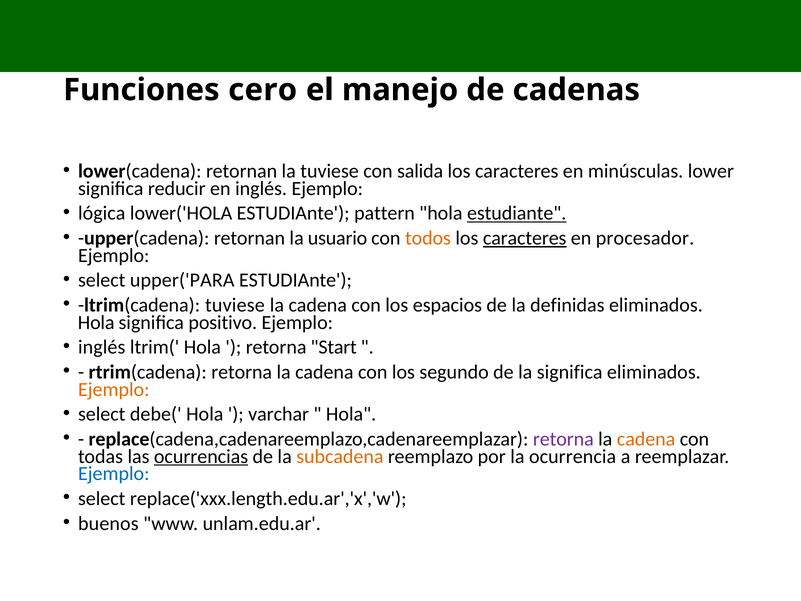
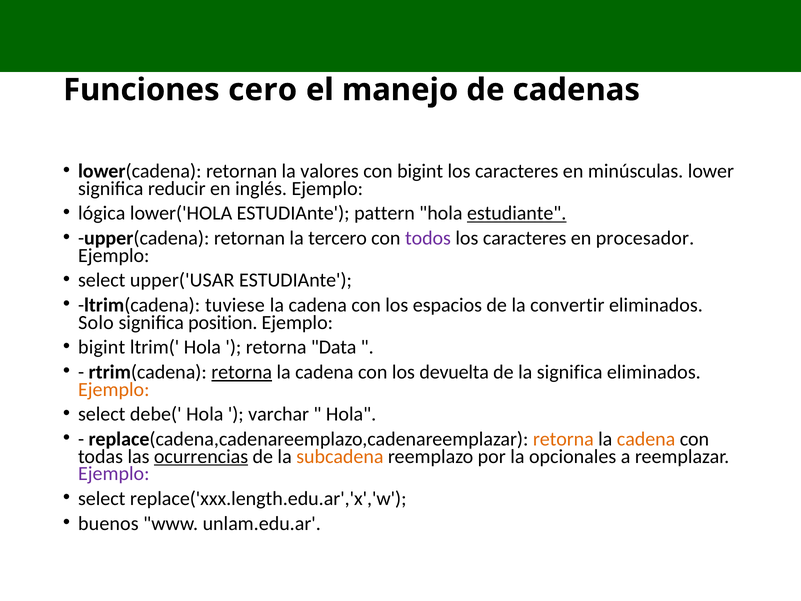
la tuviese: tuviese -> valores
con salida: salida -> bigint
usuario: usuario -> tercero
todos colour: orange -> purple
caracteres at (525, 238) underline: present -> none
upper('PARA: upper('PARA -> upper('USAR
definidas: definidas -> convertir
Hola at (96, 322): Hola -> Solo
positivo: positivo -> position
inglés at (102, 347): inglés -> bigint
Start: Start -> Data
retorna at (242, 372) underline: none -> present
segundo: segundo -> devuelta
retorna at (563, 439) colour: purple -> orange
ocurrencia: ocurrencia -> opcionales
Ejemplo at (114, 474) colour: blue -> purple
